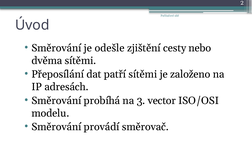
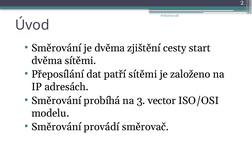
je odešle: odešle -> dvěma
nebo: nebo -> start
